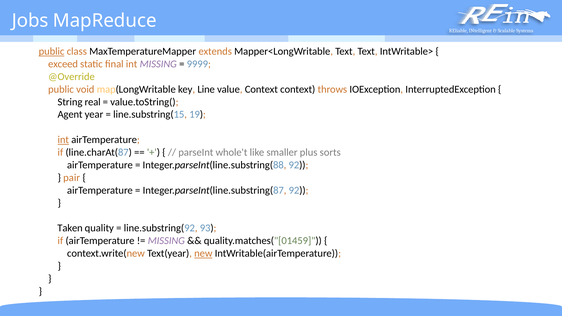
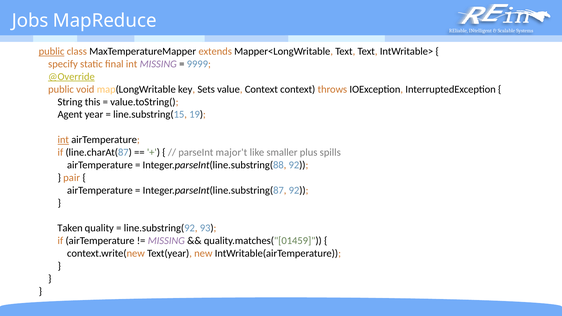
exceed: exceed -> specify
@Override underline: none -> present
Line: Line -> Sets
real: real -> this
whole't: whole't -> major't
sorts: sorts -> spills
new underline: present -> none
